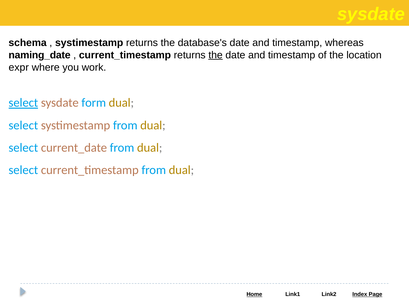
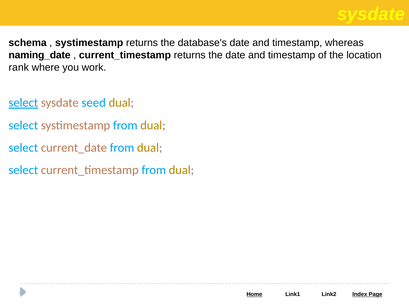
the at (216, 55) underline: present -> none
expr: expr -> rank
form: form -> seed
